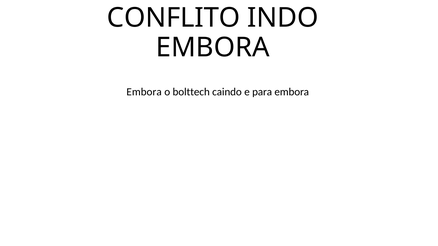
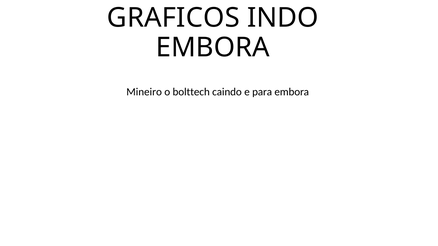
CONFLITO: CONFLITO -> GRAFICOS
Embora at (144, 92): Embora -> Mineiro
